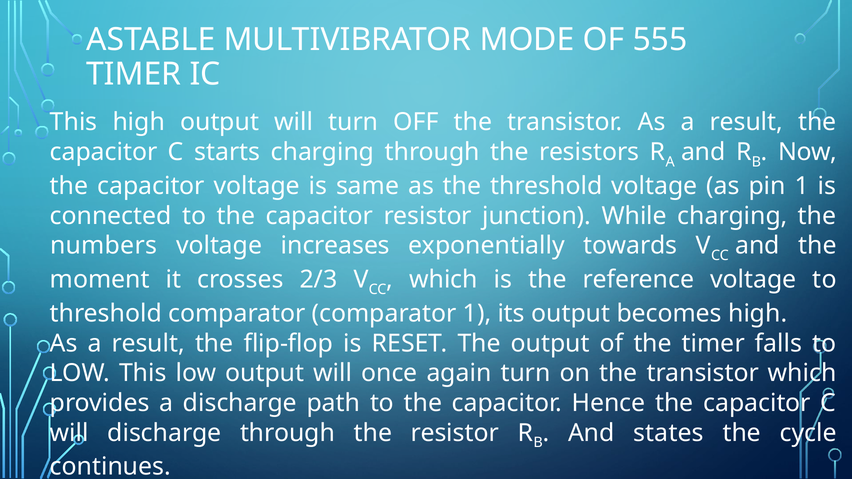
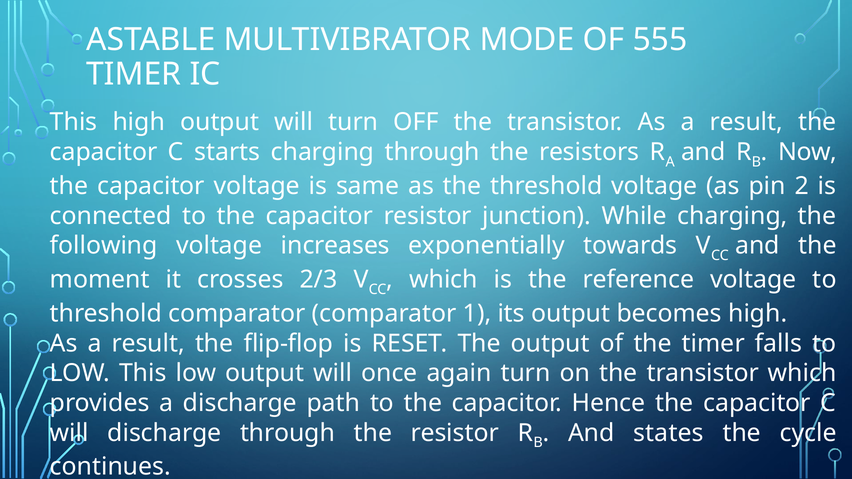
pin 1: 1 -> 2
numbers: numbers -> following
